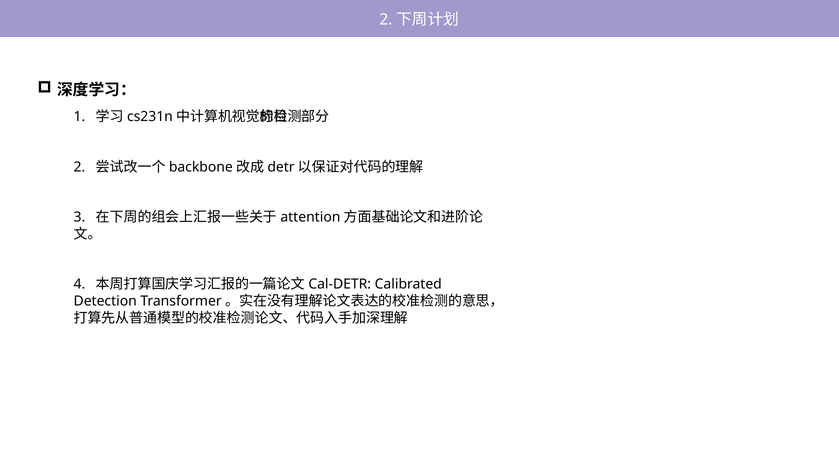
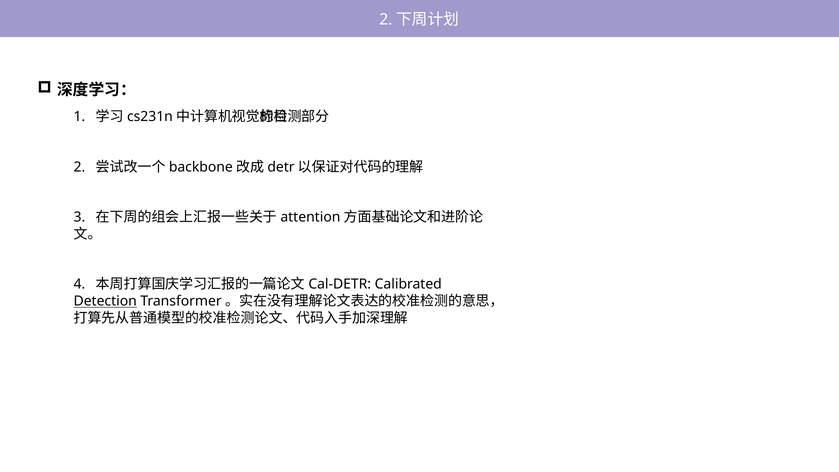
Detection underline: none -> present
